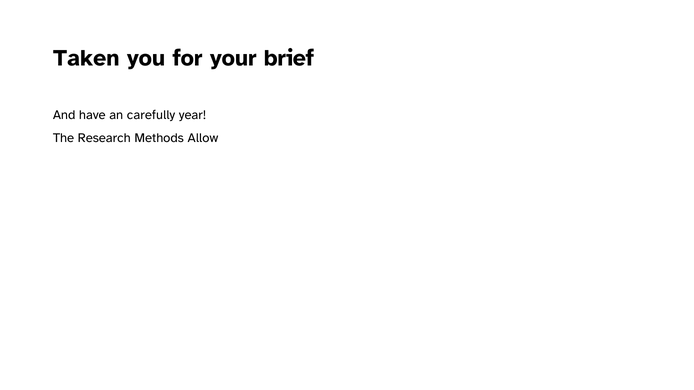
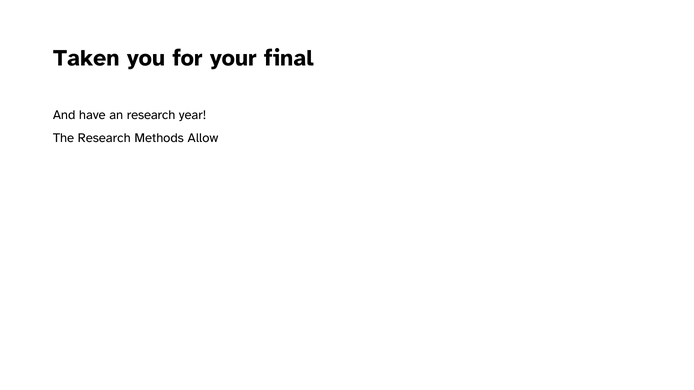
brief: brief -> final
an carefully: carefully -> research
